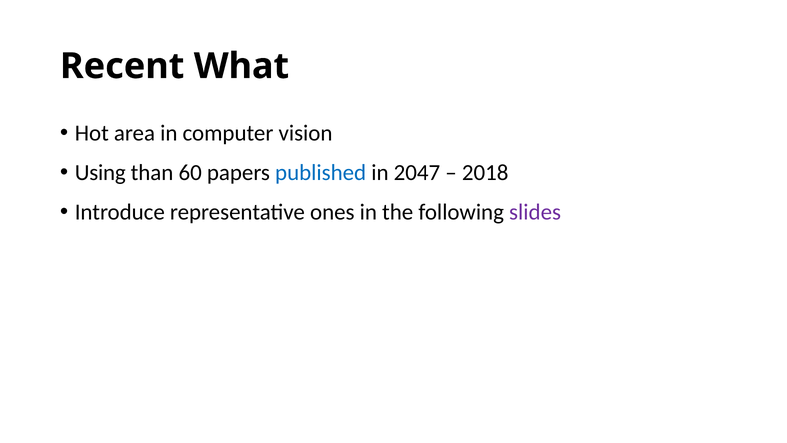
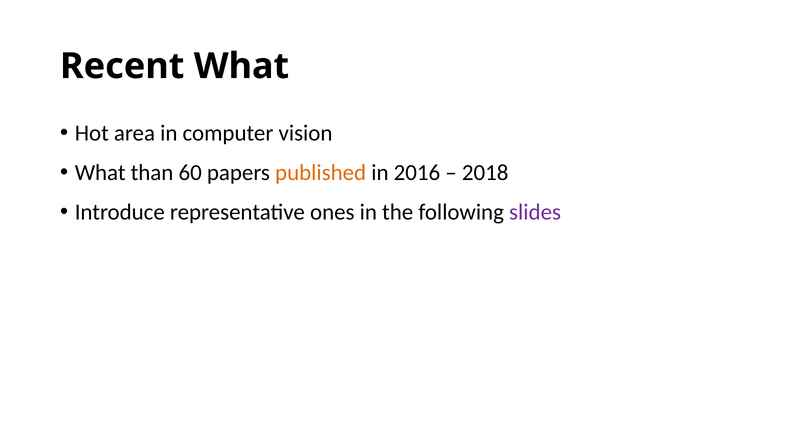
Using at (100, 173): Using -> What
published colour: blue -> orange
2047: 2047 -> 2016
